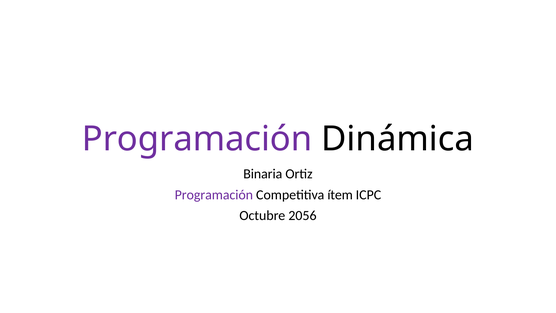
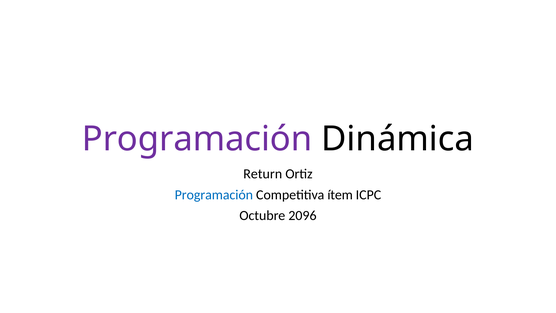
Binaria: Binaria -> Return
Programación at (214, 195) colour: purple -> blue
2056: 2056 -> 2096
